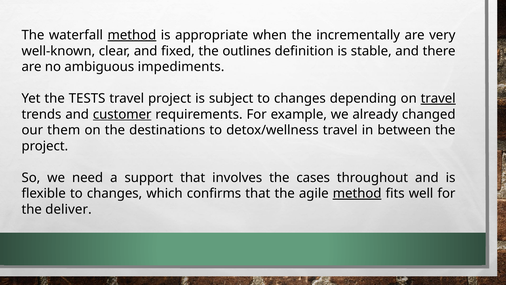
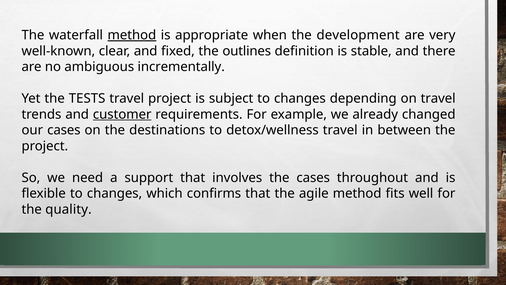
incrementally: incrementally -> development
impediments: impediments -> incrementally
travel at (438, 98) underline: present -> none
our them: them -> cases
method at (357, 193) underline: present -> none
deliver: deliver -> quality
